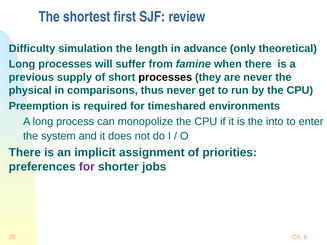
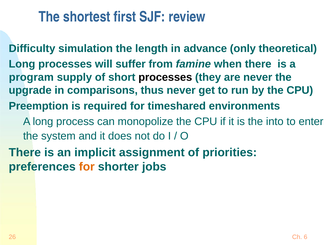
previous: previous -> program
physical: physical -> upgrade
for at (87, 167) colour: purple -> orange
